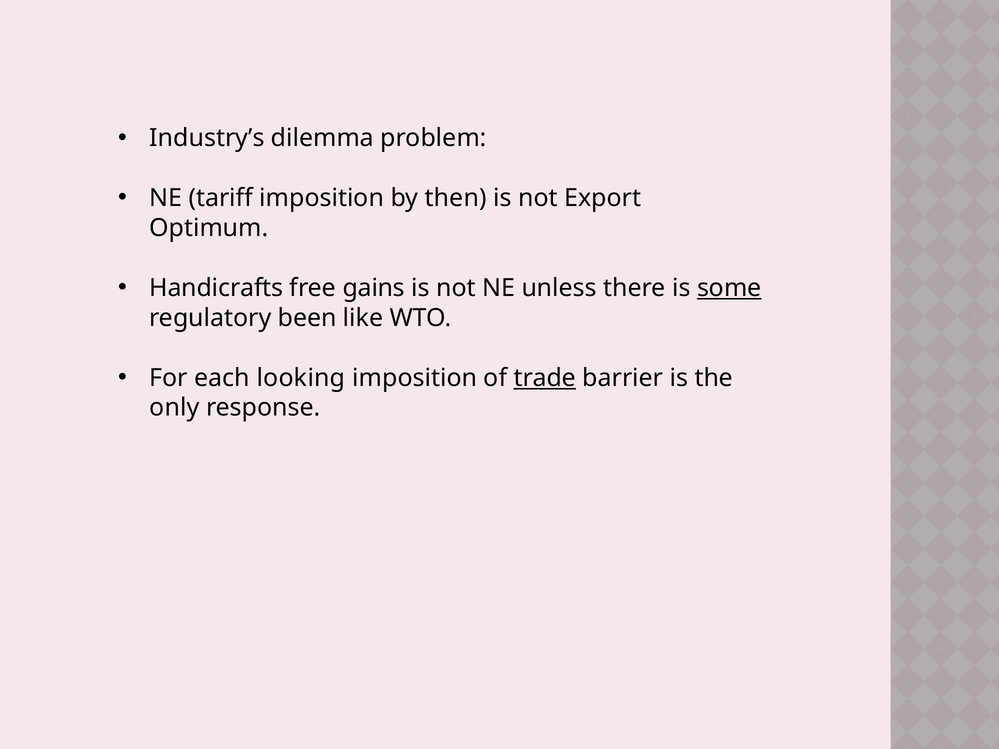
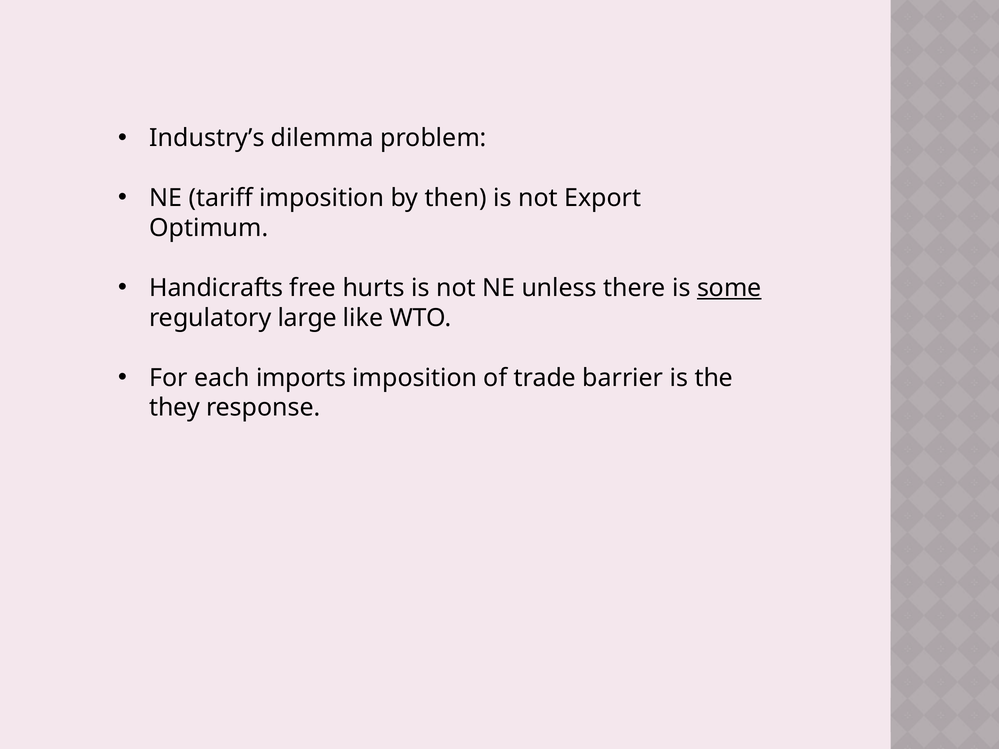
gains: gains -> hurts
been: been -> large
looking: looking -> imports
trade underline: present -> none
only: only -> they
